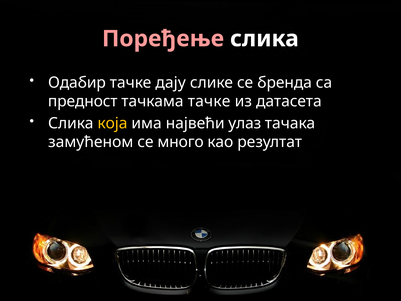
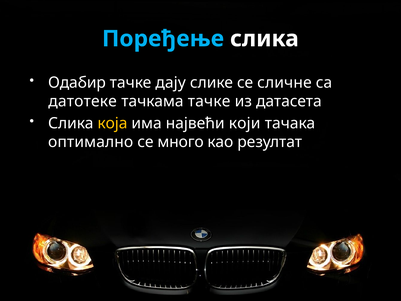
Поређење colour: pink -> light blue
бренда: бренда -> сличне
предност: предност -> датотеке
улаз: улаз -> који
замућеном: замућеном -> оптимално
